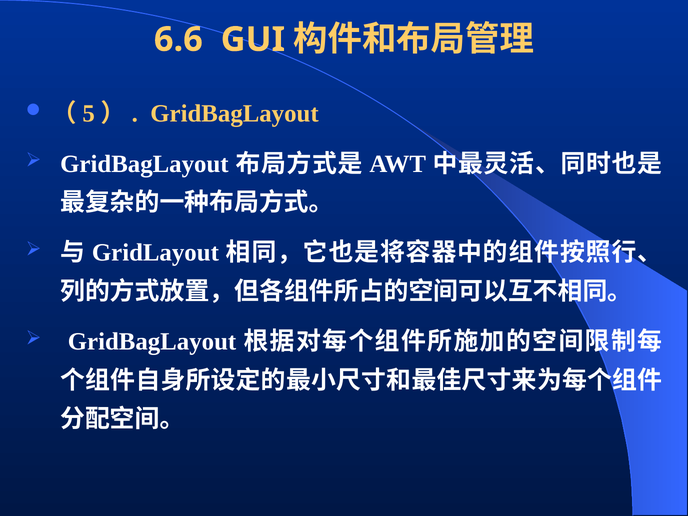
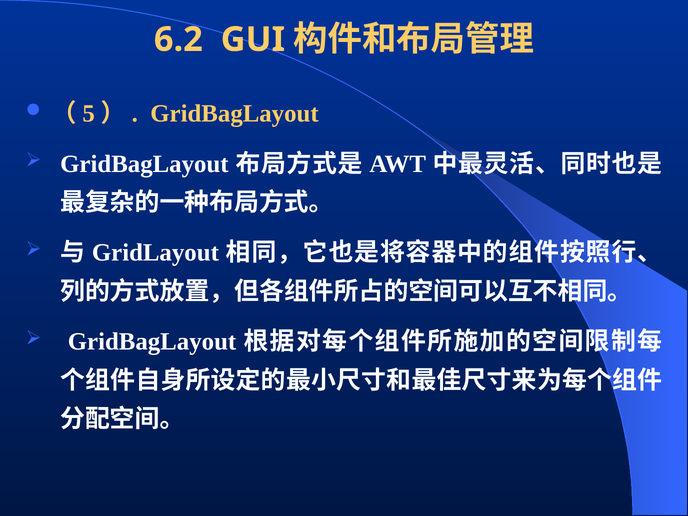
6.6: 6.6 -> 6.2
